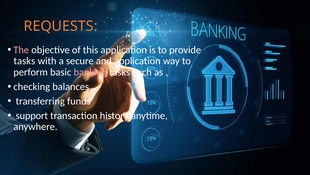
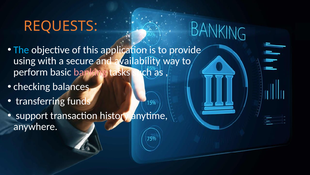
The colour: pink -> light blue
tasks at (24, 61): tasks -> using
and application: application -> availability
